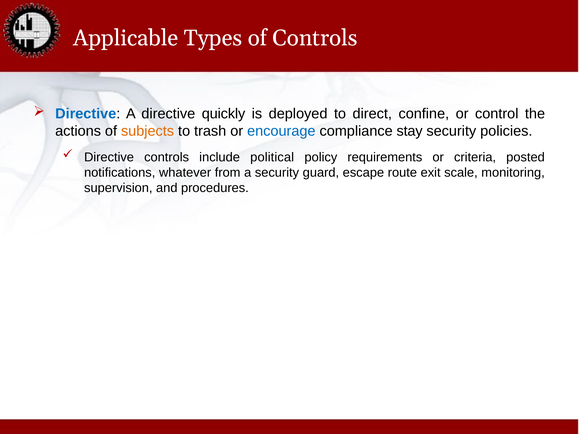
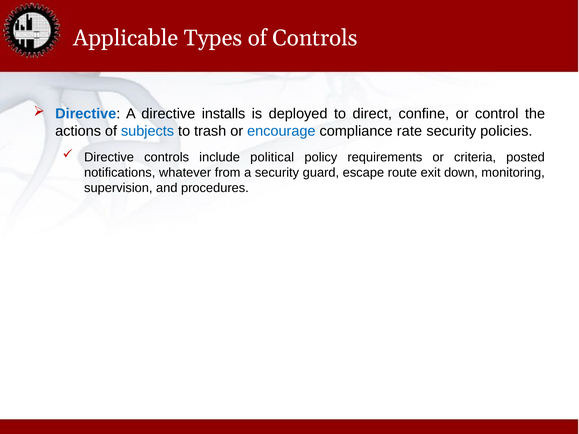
quickly: quickly -> installs
subjects colour: orange -> blue
stay: stay -> rate
scale: scale -> down
